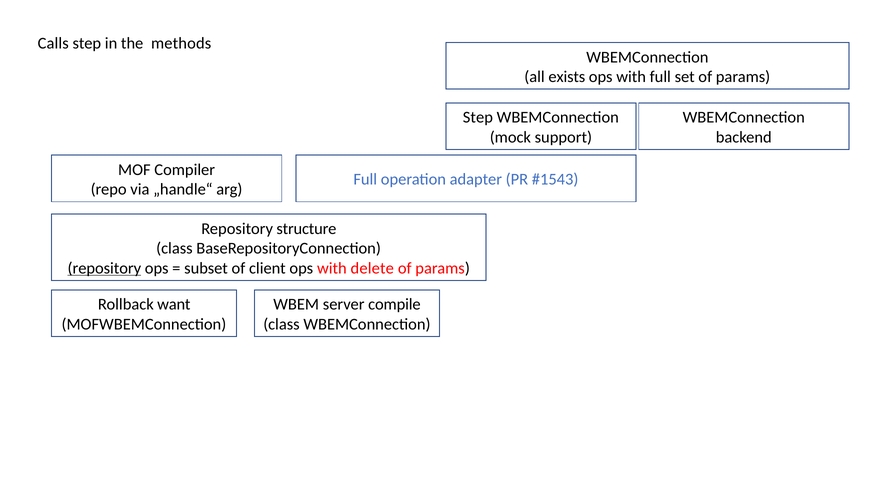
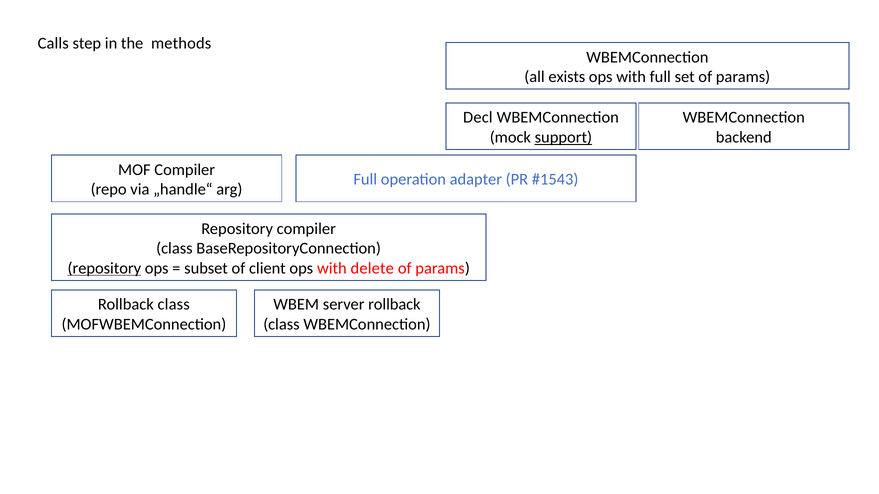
Step at (478, 118): Step -> Decl
support underline: none -> present
Repository structure: structure -> compiler
want at (174, 305): want -> class
server compile: compile -> rollback
